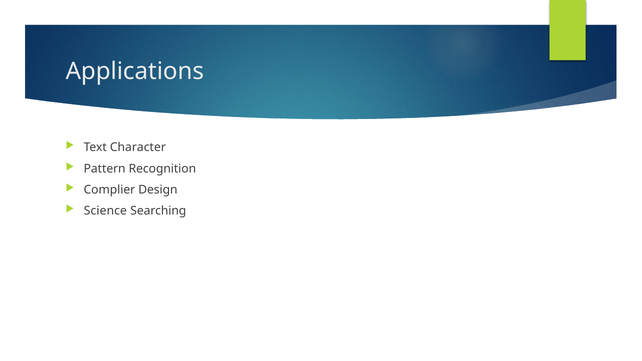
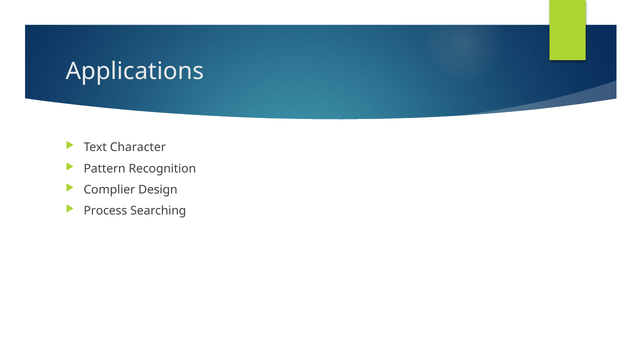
Science: Science -> Process
